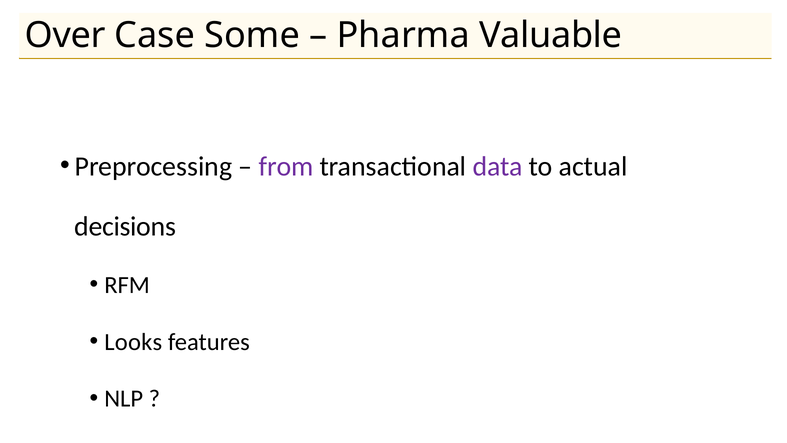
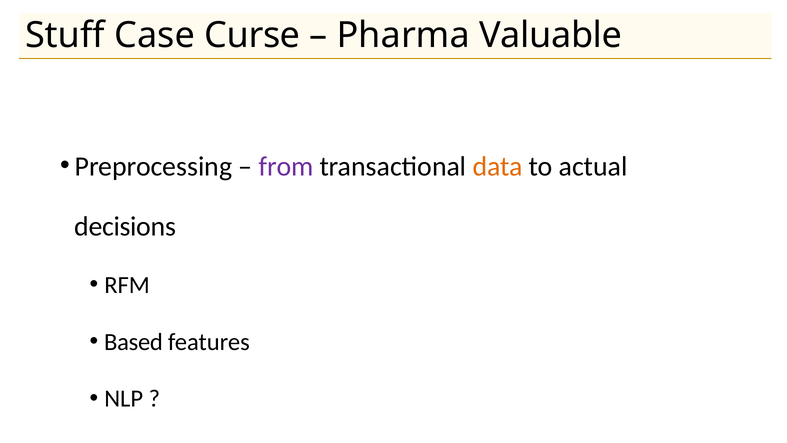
Over: Over -> Stuff
Some: Some -> Curse
data colour: purple -> orange
Looks: Looks -> Based
